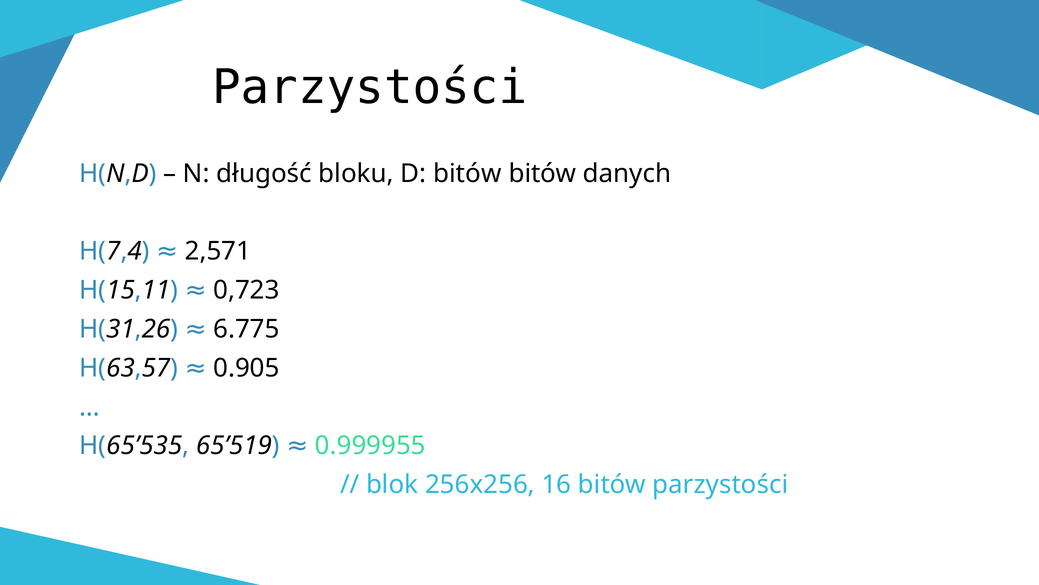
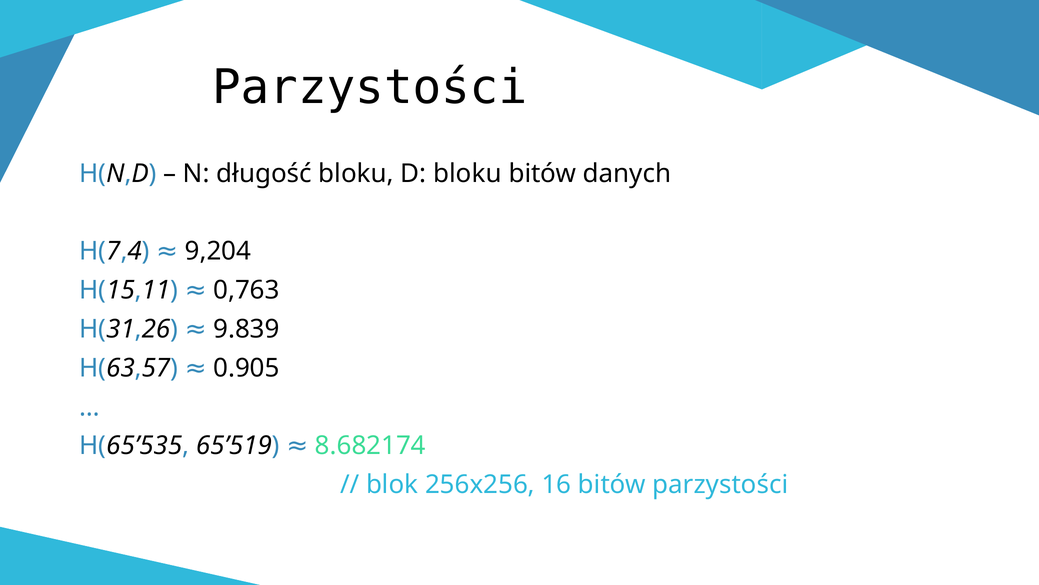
D bitów: bitów -> bloku
2,571: 2,571 -> 9,204
0,723: 0,723 -> 0,763
6.775: 6.775 -> 9.839
0.999955: 0.999955 -> 8.682174
